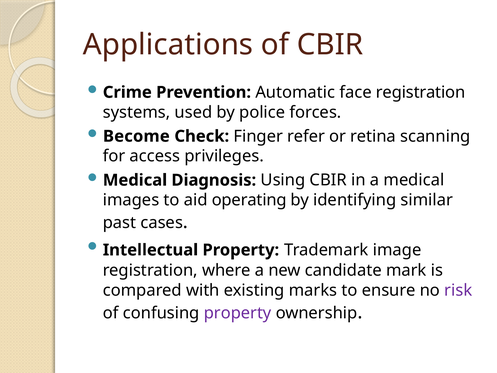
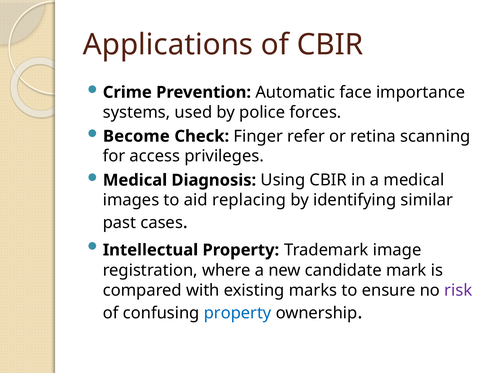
face registration: registration -> importance
operating: operating -> replacing
property at (238, 313) colour: purple -> blue
